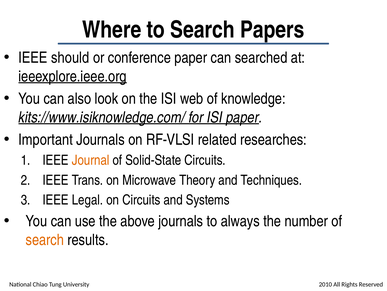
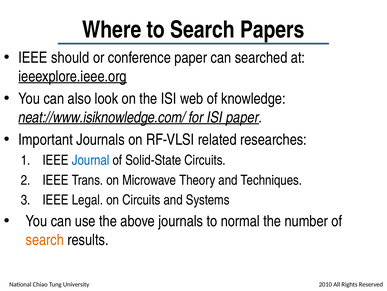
kits://www.isiknowledge.com/: kits://www.isiknowledge.com/ -> neat://www.isiknowledge.com/
Journal colour: orange -> blue
always: always -> normal
